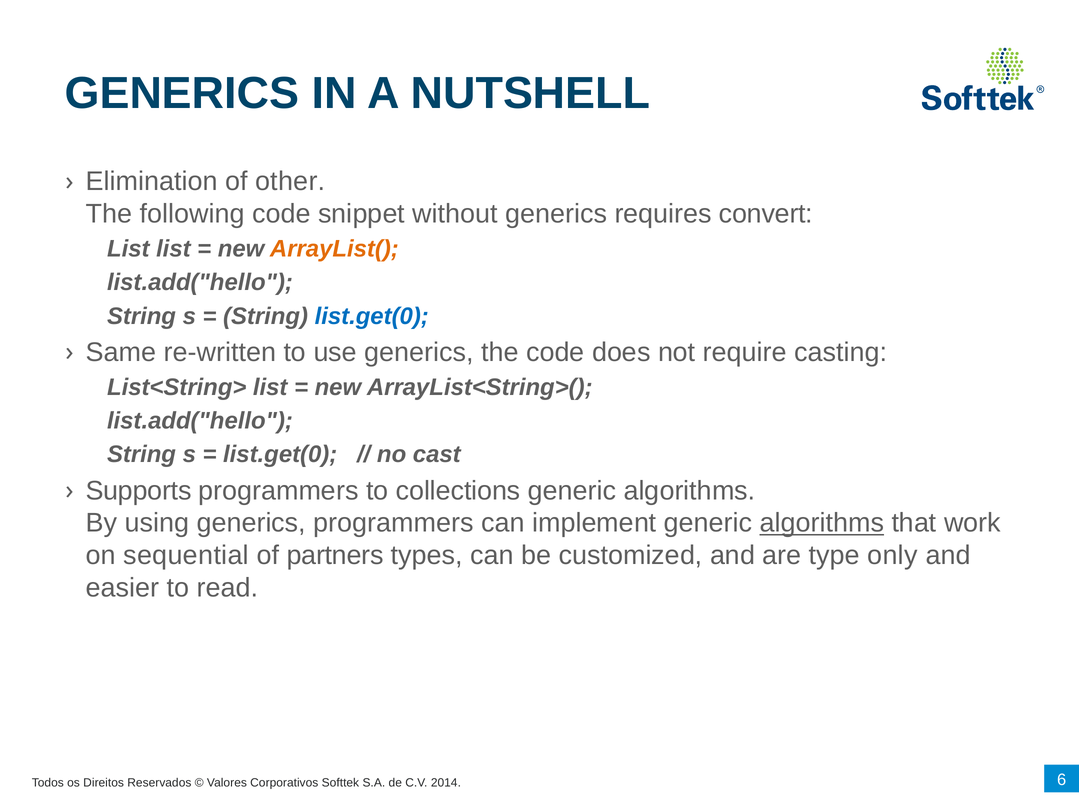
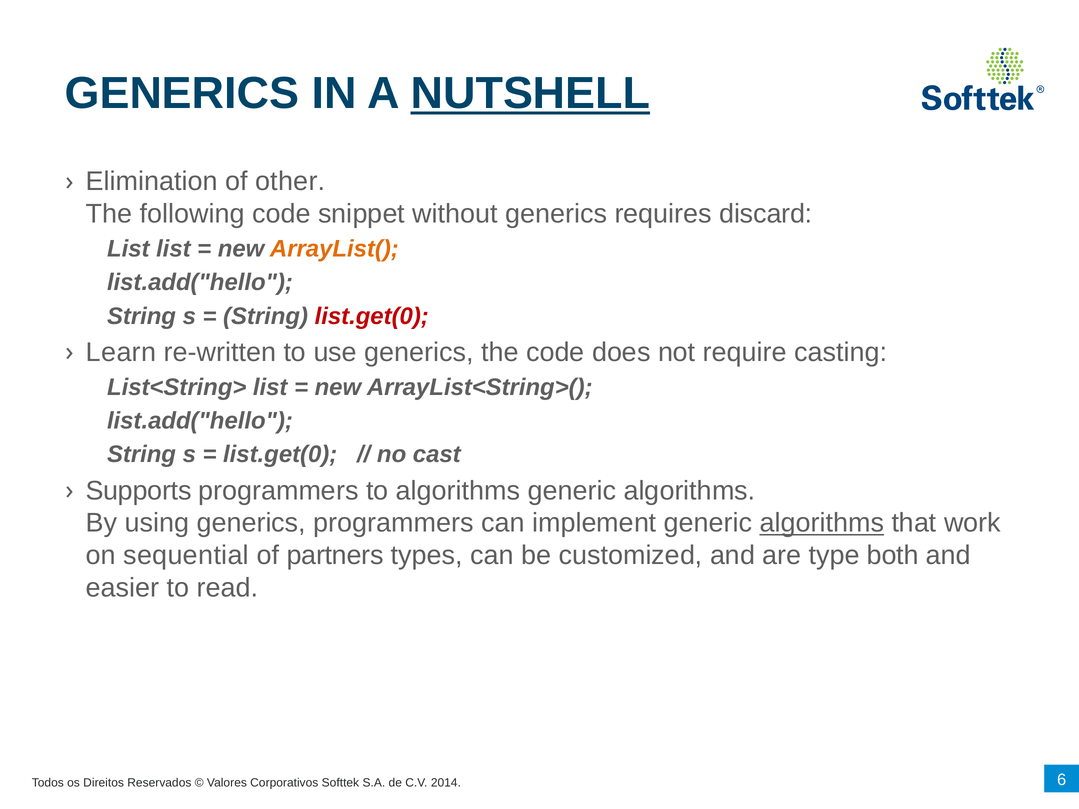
NUTSHELL underline: none -> present
convert: convert -> discard
list.get(0 at (372, 316) colour: blue -> red
Same: Same -> Learn
to collections: collections -> algorithms
only: only -> both
